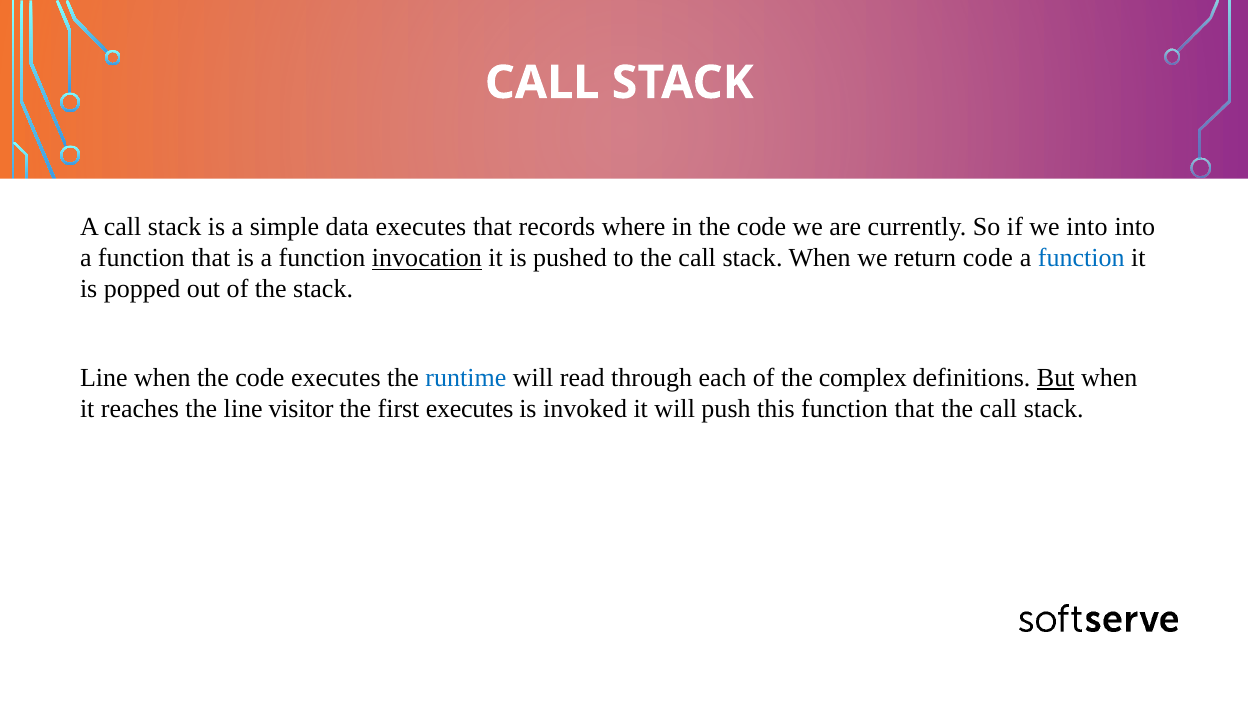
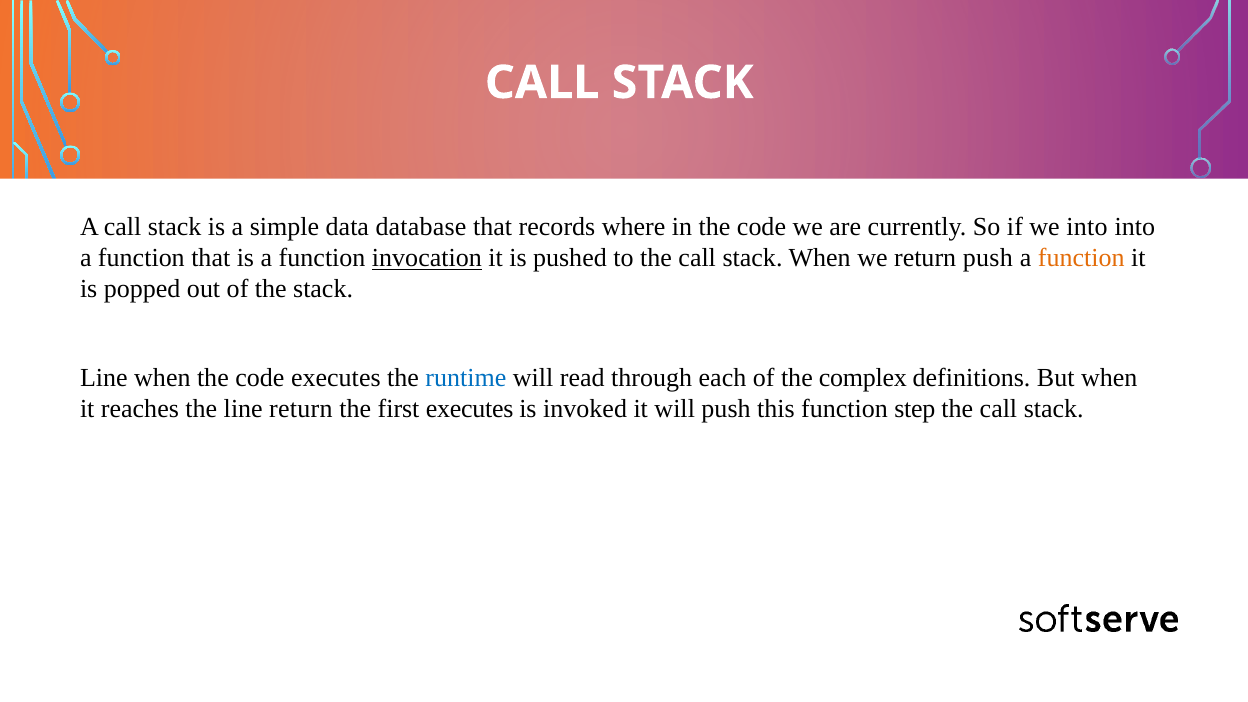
data executes: executes -> database
return code: code -> push
function at (1081, 258) colour: blue -> orange
But underline: present -> none
line visitor: visitor -> return
this function that: that -> step
